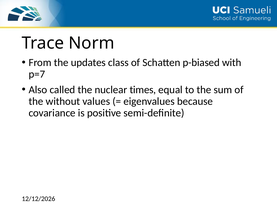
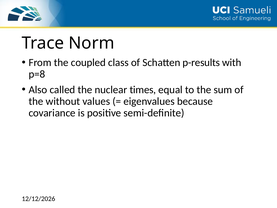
updates: updates -> coupled
p-biased: p-biased -> p-results
p=7: p=7 -> p=8
